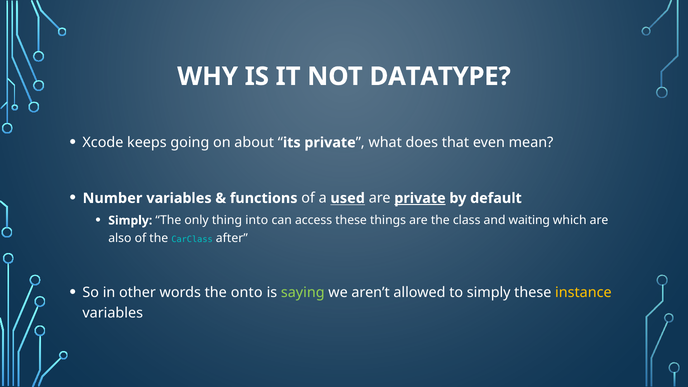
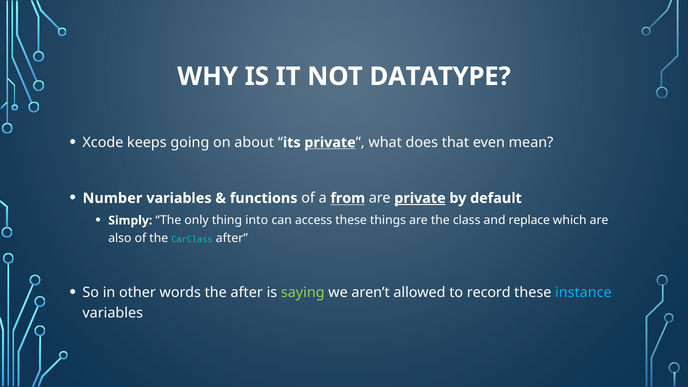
private at (330, 143) underline: none -> present
used: used -> from
waiting: waiting -> replace
the onto: onto -> after
to simply: simply -> record
instance colour: yellow -> light blue
